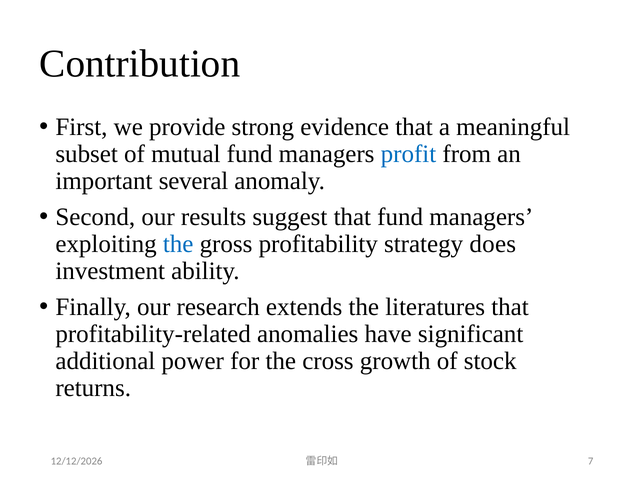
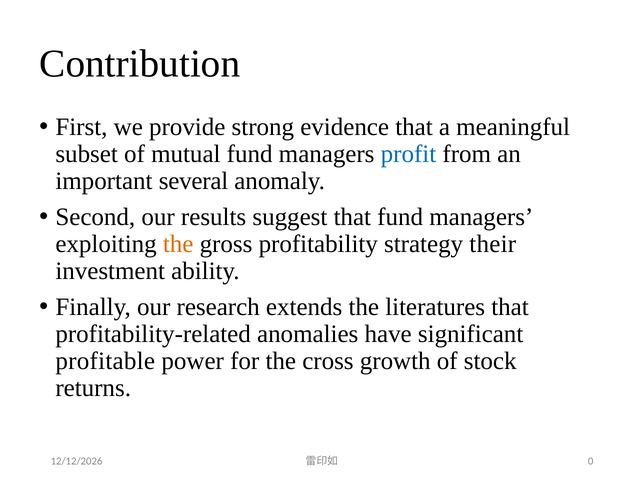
the at (178, 244) colour: blue -> orange
does: does -> their
additional: additional -> profitable
7: 7 -> 0
